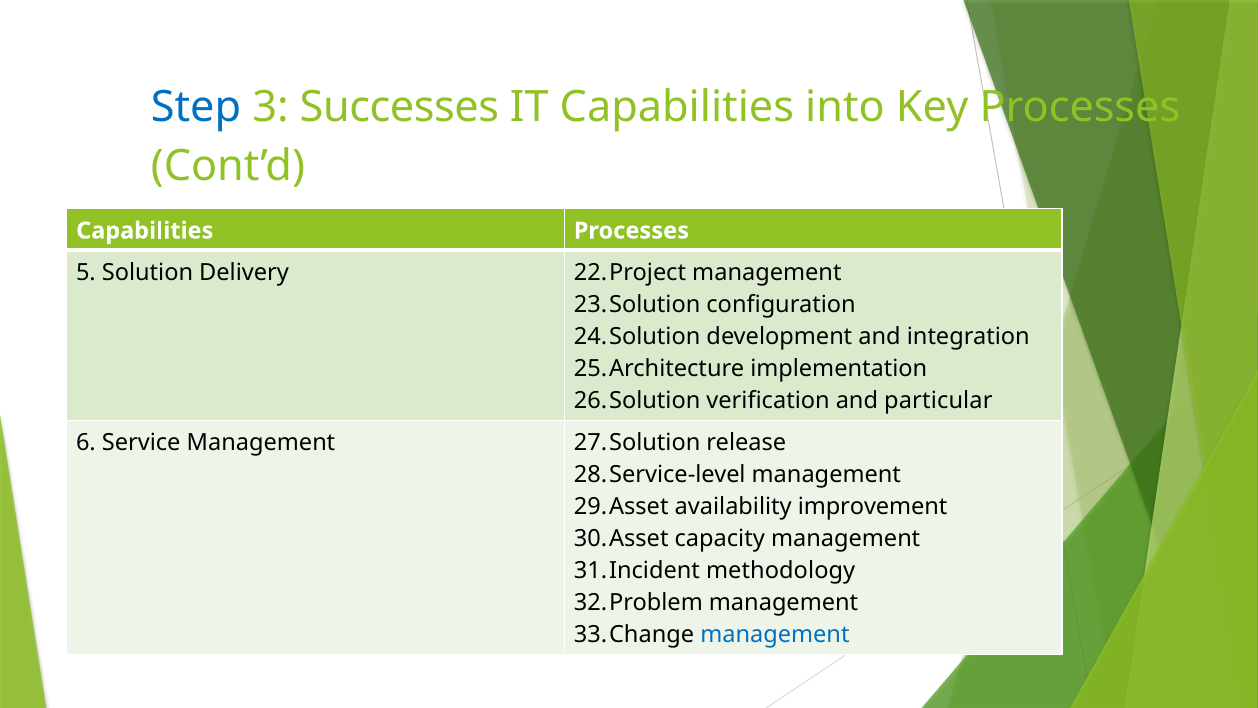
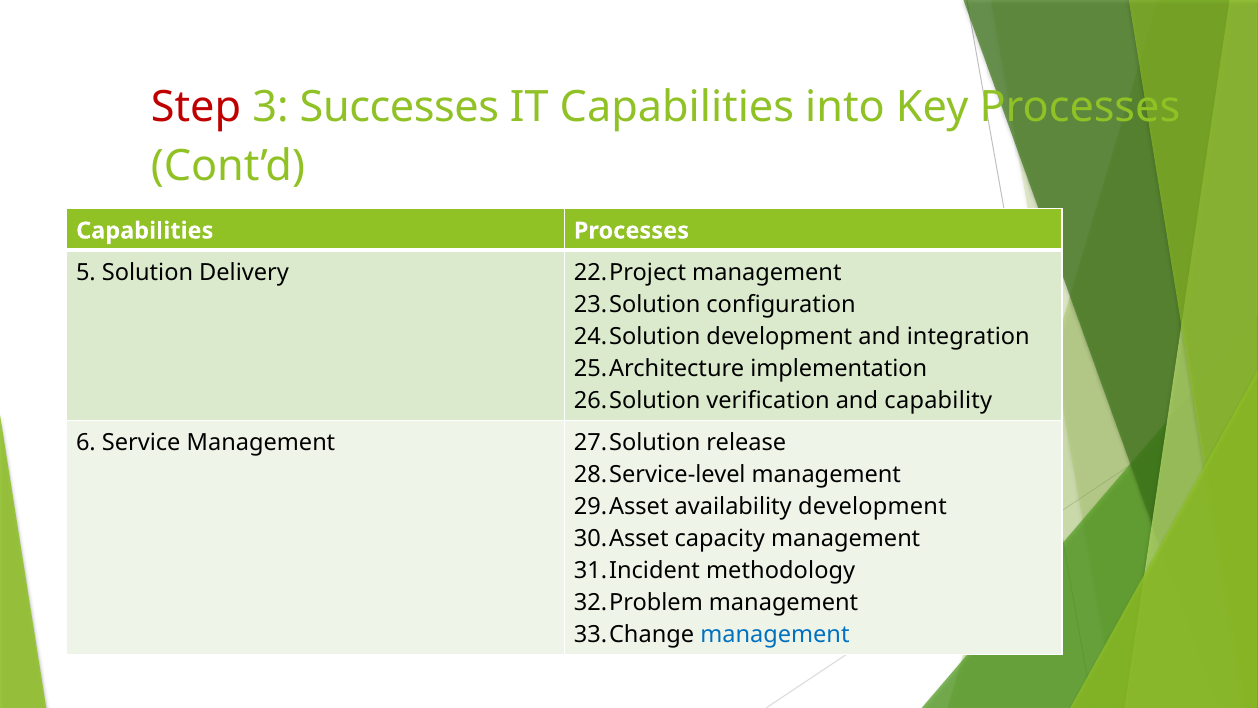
Step colour: blue -> red
particular: particular -> capability
availability improvement: improvement -> development
